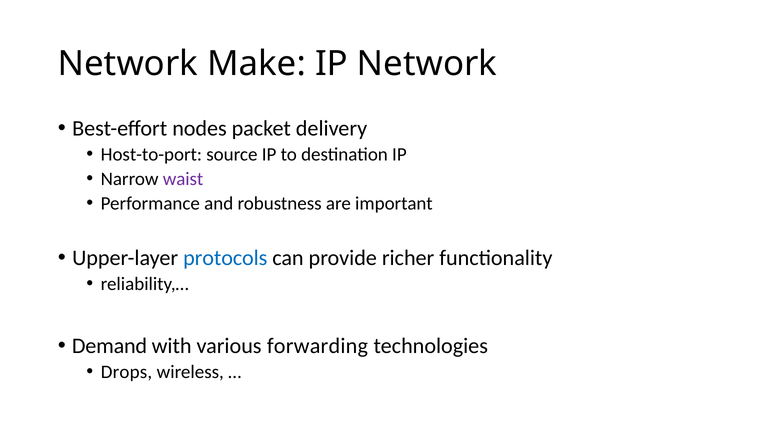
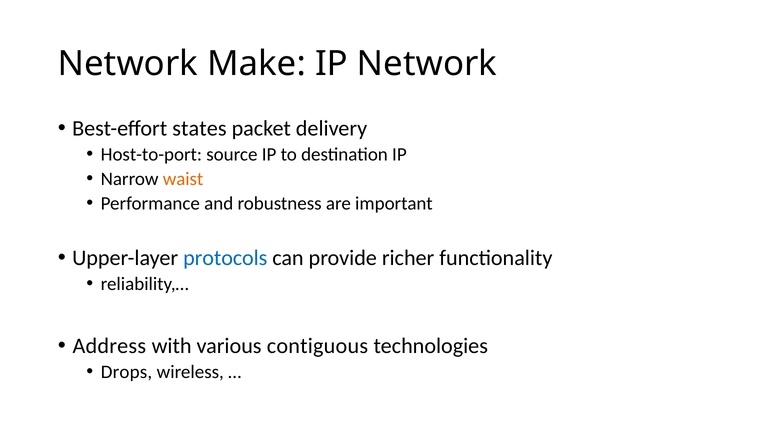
nodes: nodes -> states
waist colour: purple -> orange
Demand: Demand -> Address
forwarding: forwarding -> contiguous
